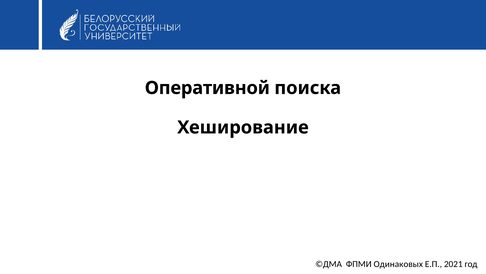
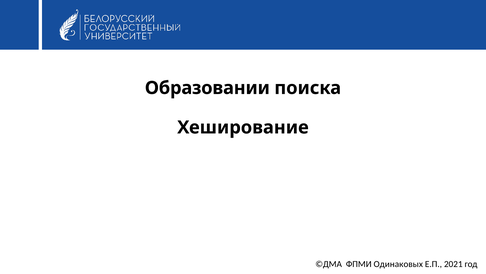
Оперативной: Оперативной -> Образовании
